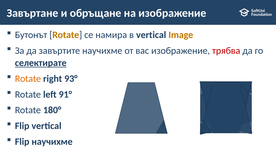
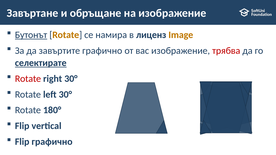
Бутонът underline: none -> present
в vertical: vertical -> лиценз
завъртите научихме: научихме -> графично
Rotate at (28, 79) colour: orange -> red
right 93°: 93° -> 30°
left 91°: 91° -> 30°
Flip научихме: научихме -> графично
